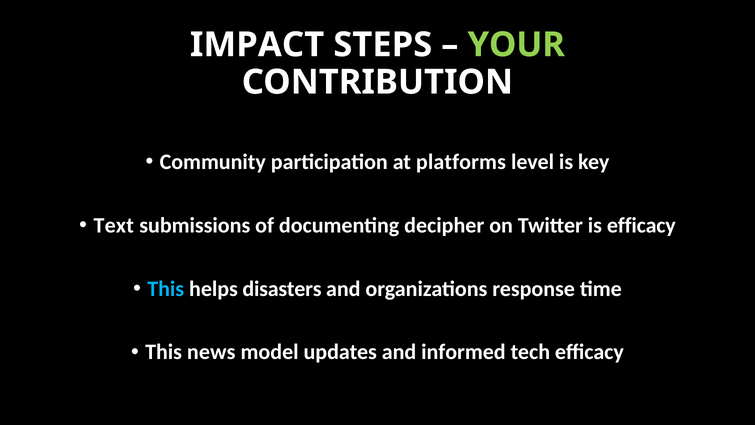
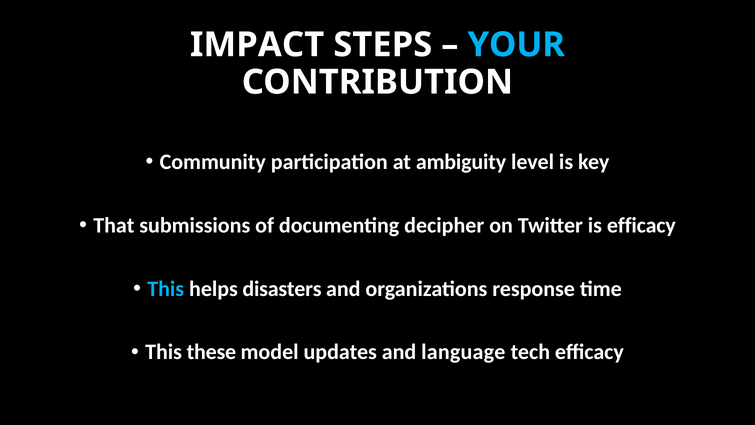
YOUR colour: light green -> light blue
platforms: platforms -> ambiguity
Text: Text -> That
news: news -> these
informed: informed -> language
